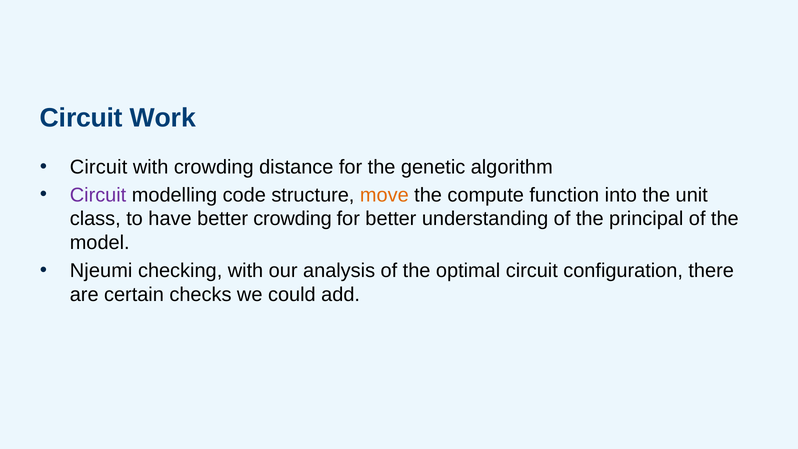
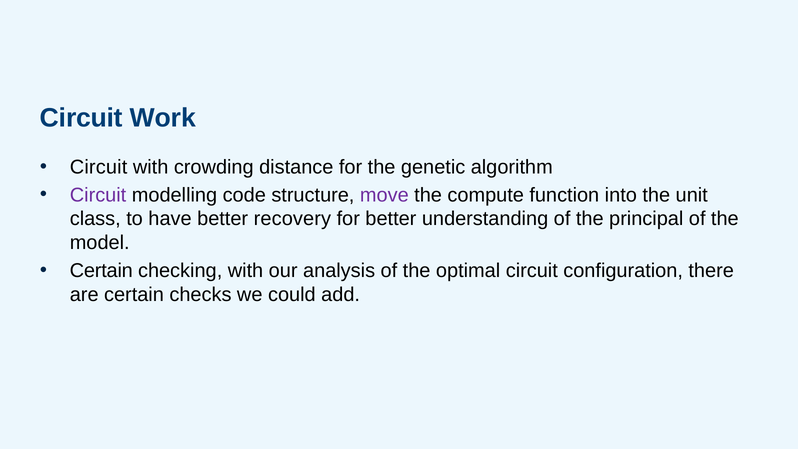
move colour: orange -> purple
better crowding: crowding -> recovery
Njeumi at (101, 271): Njeumi -> Certain
